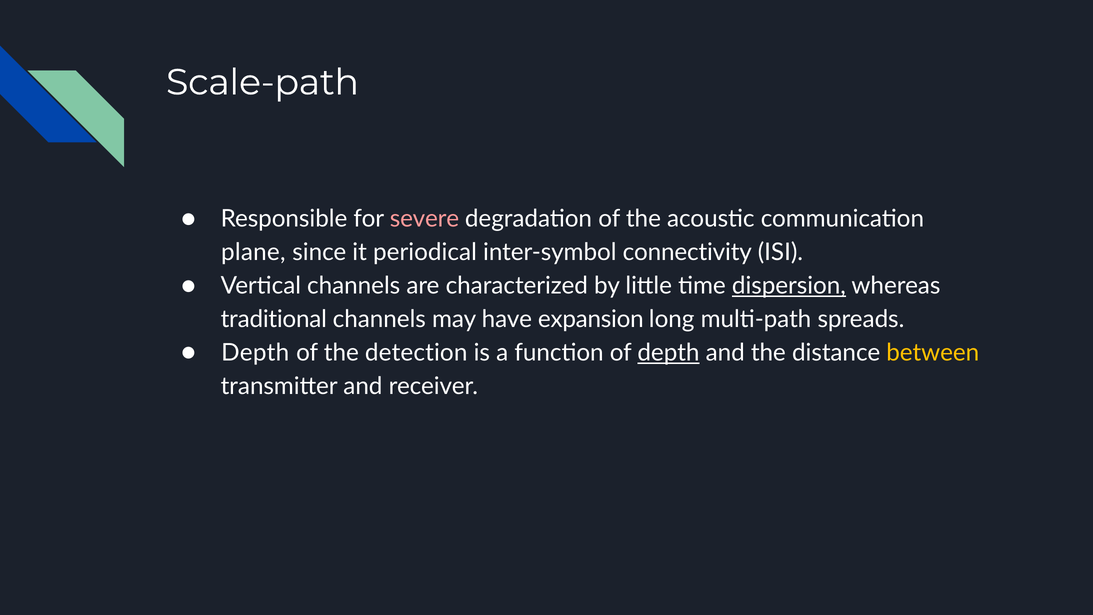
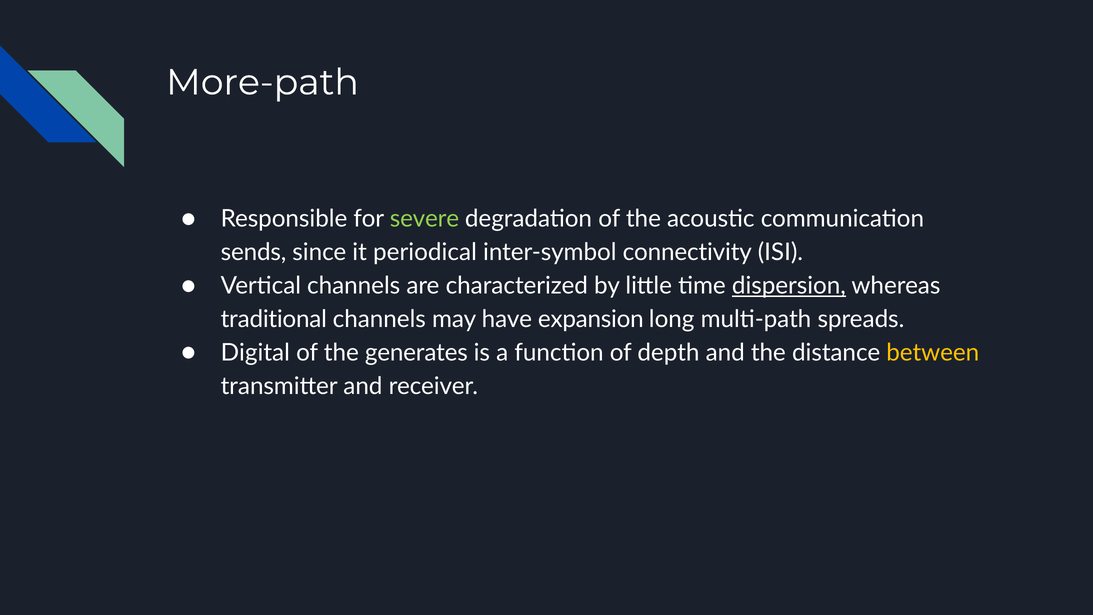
Scale-path: Scale-path -> More-path
severe colour: pink -> light green
plane: plane -> sends
Depth at (255, 353): Depth -> Digital
detection: detection -> generates
depth at (668, 353) underline: present -> none
